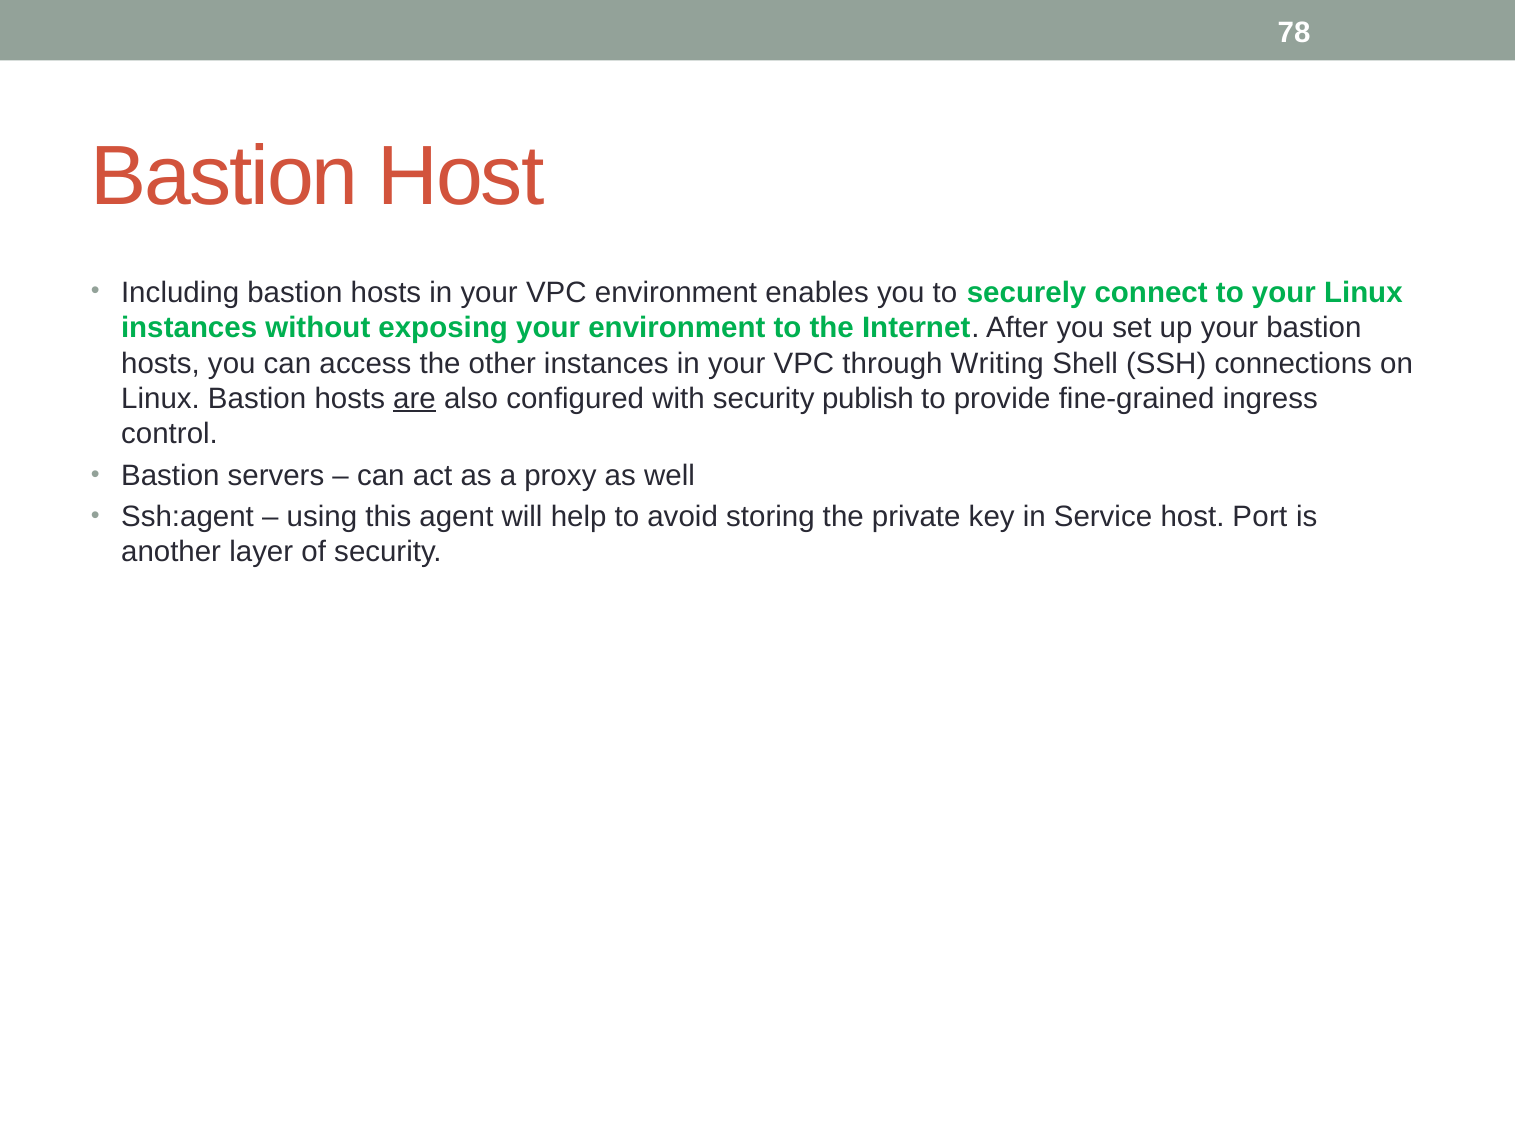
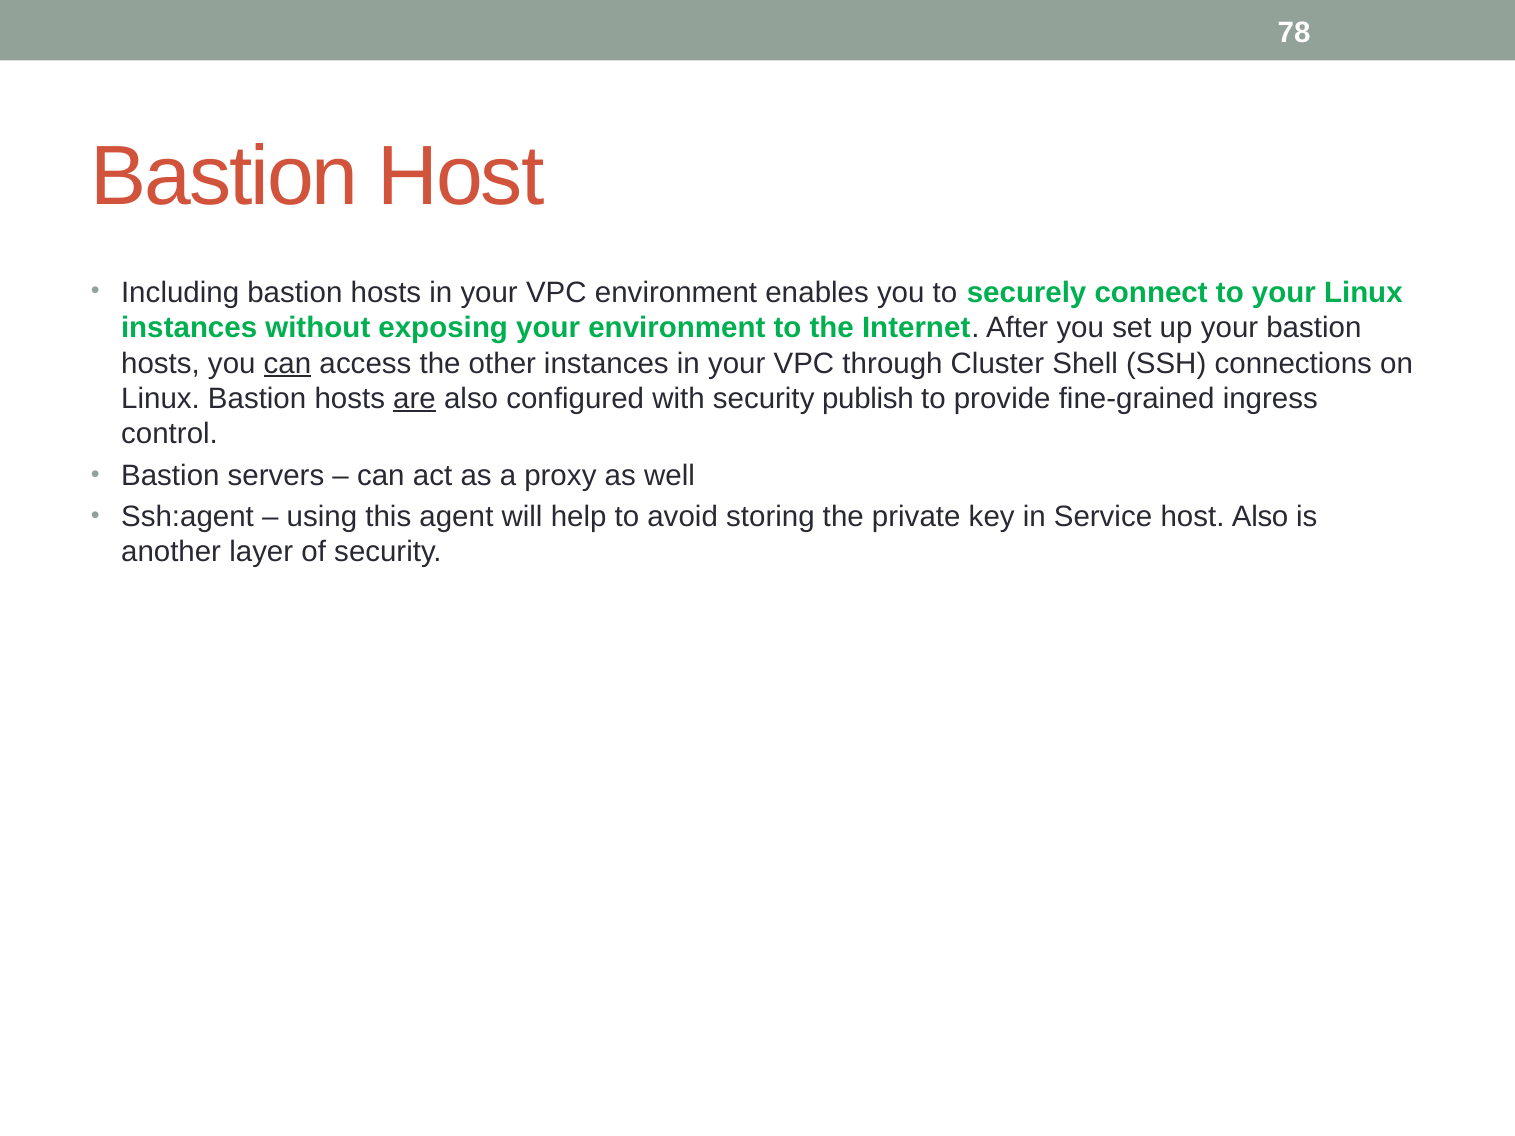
can at (287, 363) underline: none -> present
Writing: Writing -> Cluster
host Port: Port -> Also
